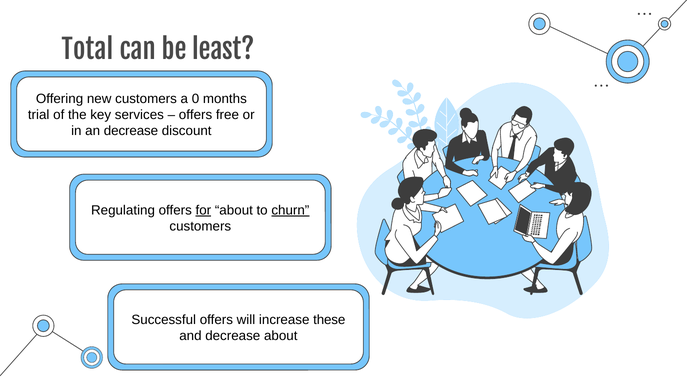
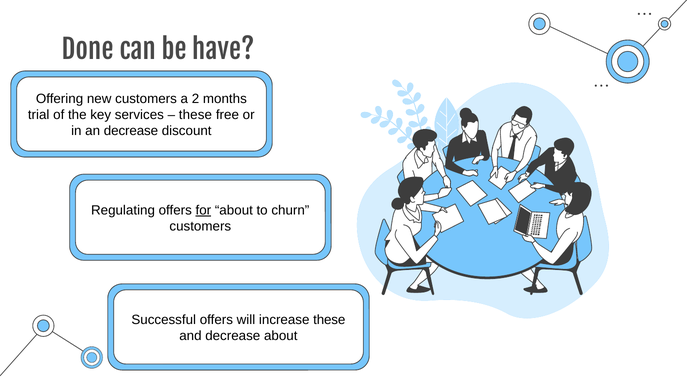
Total: Total -> Done
least: least -> have
0: 0 -> 2
offers at (196, 115): offers -> these
churn underline: present -> none
